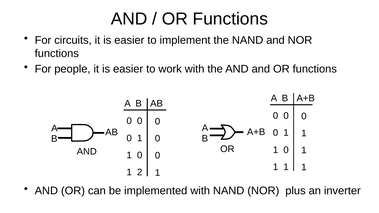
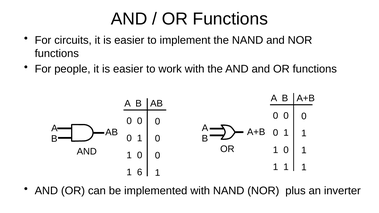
2: 2 -> 6
